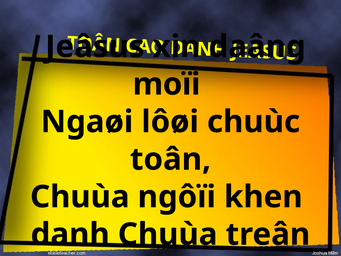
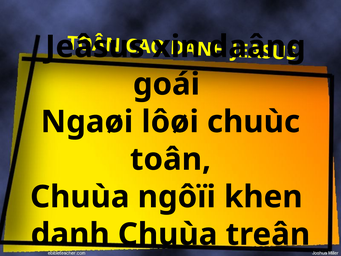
moïi: moïi -> goái
